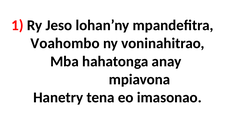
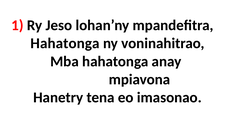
Voahombo at (65, 43): Voahombo -> Hahatonga
